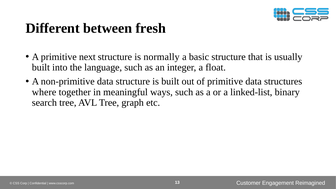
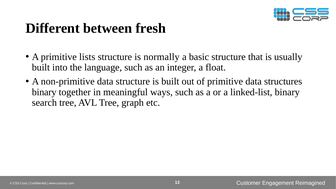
next: next -> lists
where at (44, 92): where -> binary
